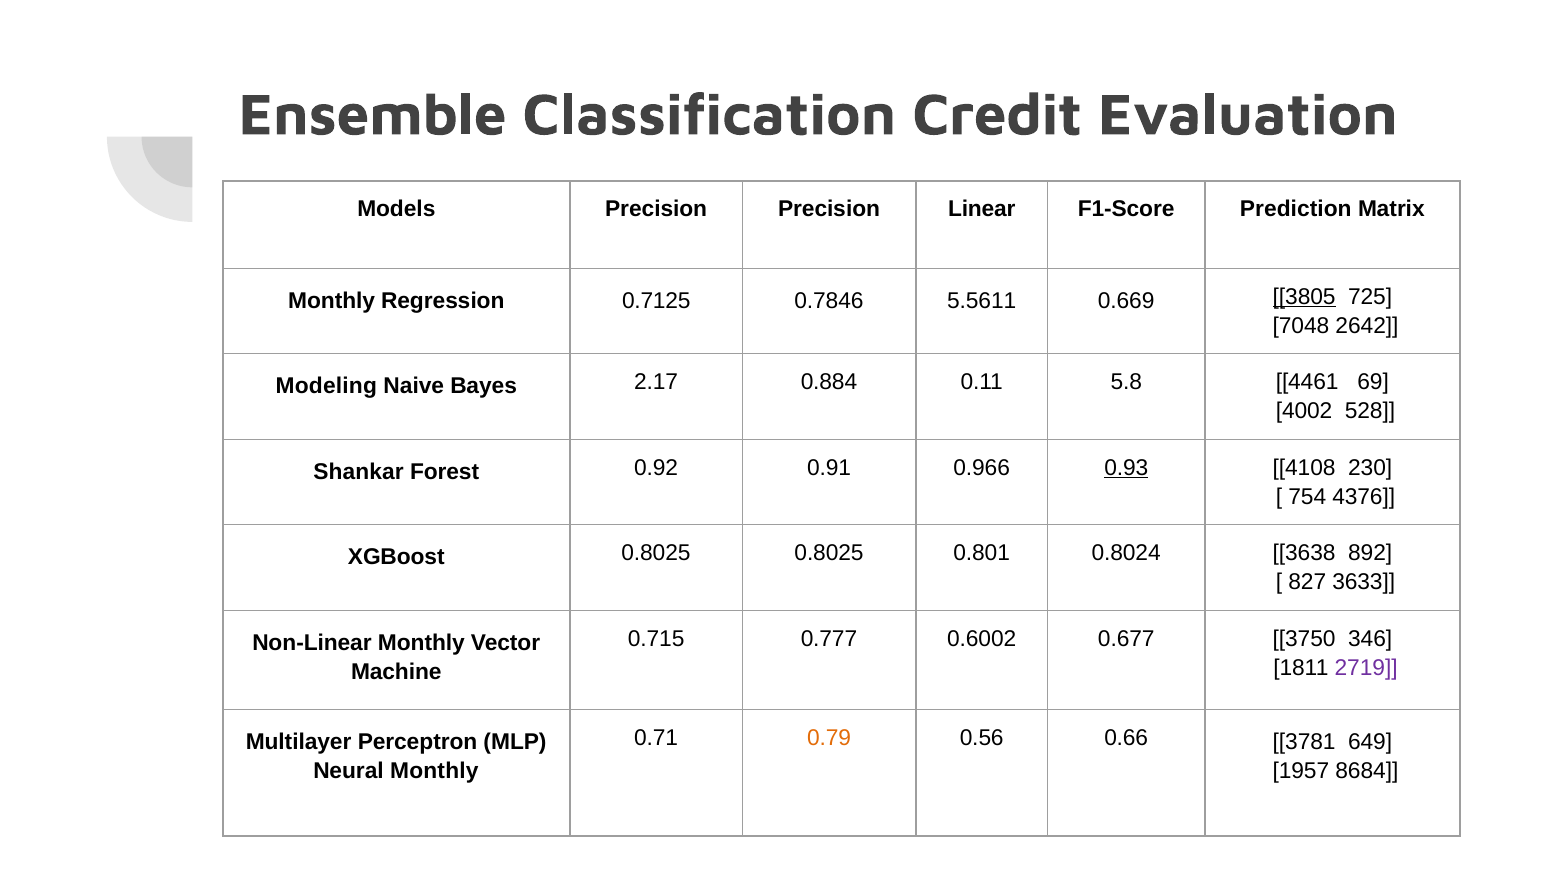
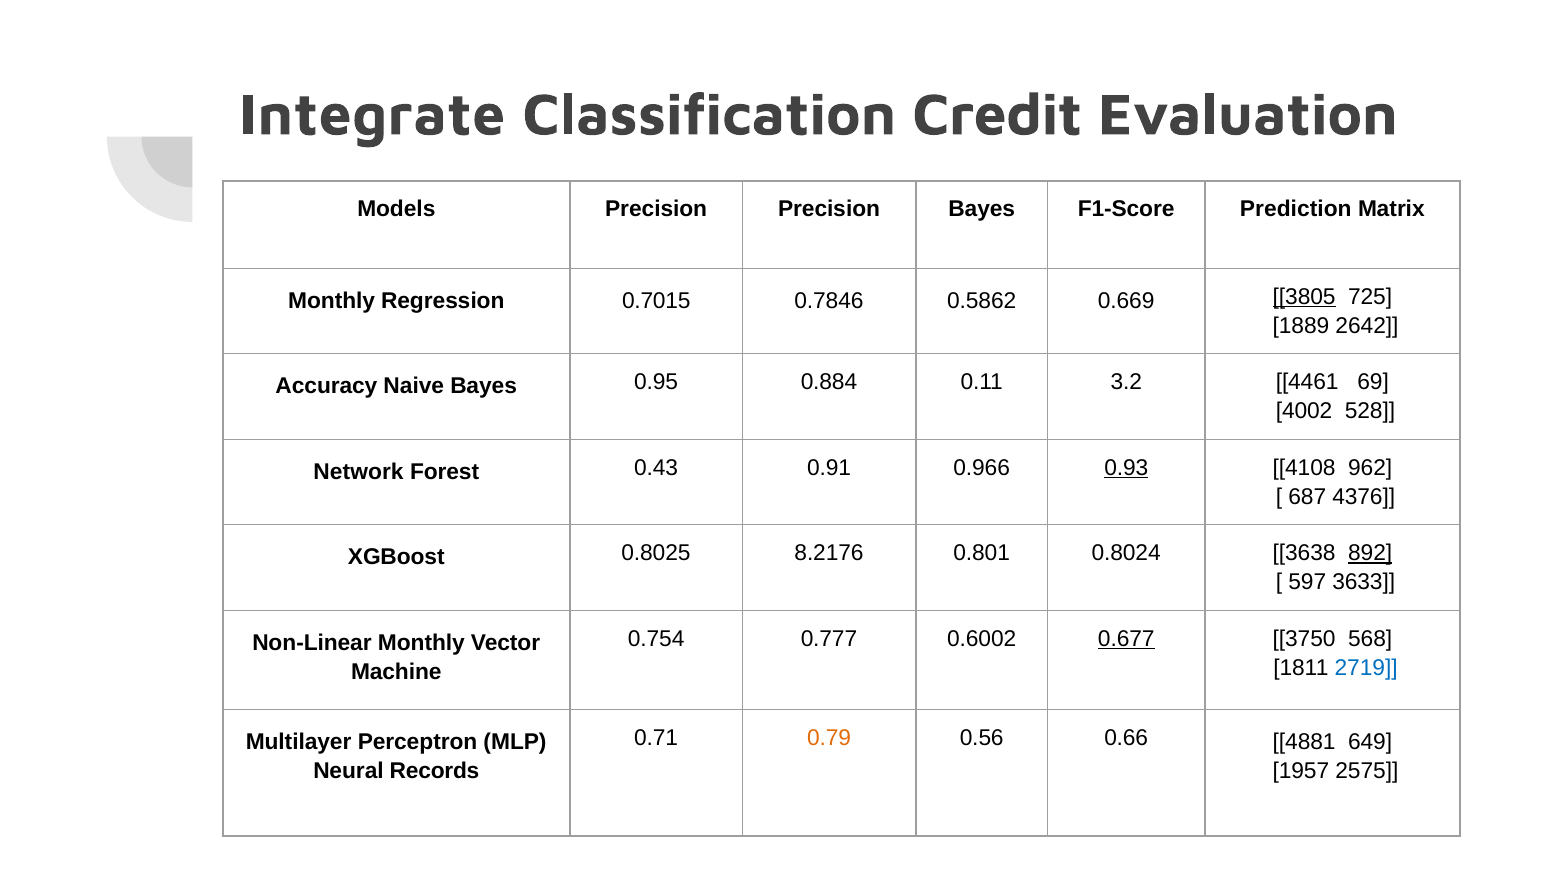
Ensemble: Ensemble -> Integrate
Precision Linear: Linear -> Bayes
0.7125: 0.7125 -> 0.7015
5.5611: 5.5611 -> 0.5862
7048: 7048 -> 1889
Modeling: Modeling -> Accuracy
2.17: 2.17 -> 0.95
5.8: 5.8 -> 3.2
Shankar: Shankar -> Network
0.92: 0.92 -> 0.43
230: 230 -> 962
754: 754 -> 687
0.8025 0.8025: 0.8025 -> 8.2176
892 underline: none -> present
827: 827 -> 597
0.715: 0.715 -> 0.754
0.677 underline: none -> present
346: 346 -> 568
2719 colour: purple -> blue
3781: 3781 -> 4881
Neural Monthly: Monthly -> Records
8684: 8684 -> 2575
